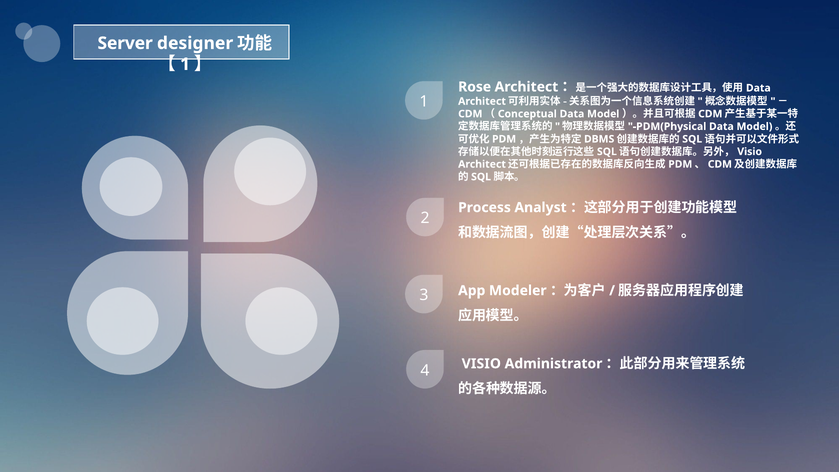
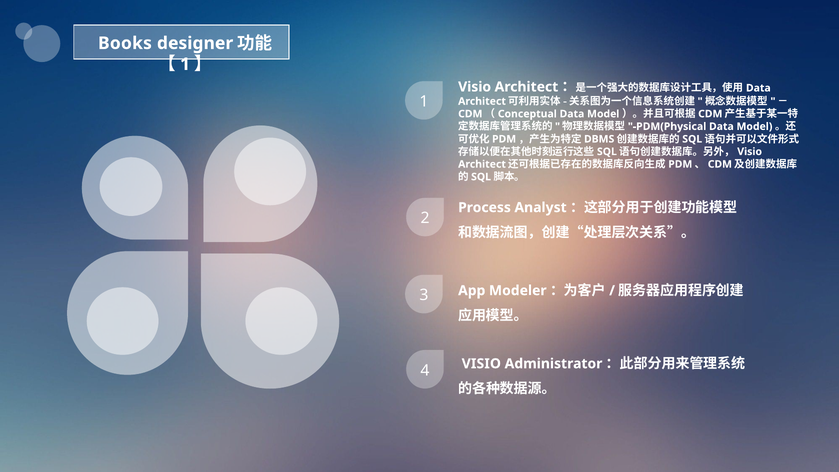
Server: Server -> Books
Rose at (475, 87): Rose -> Visio
